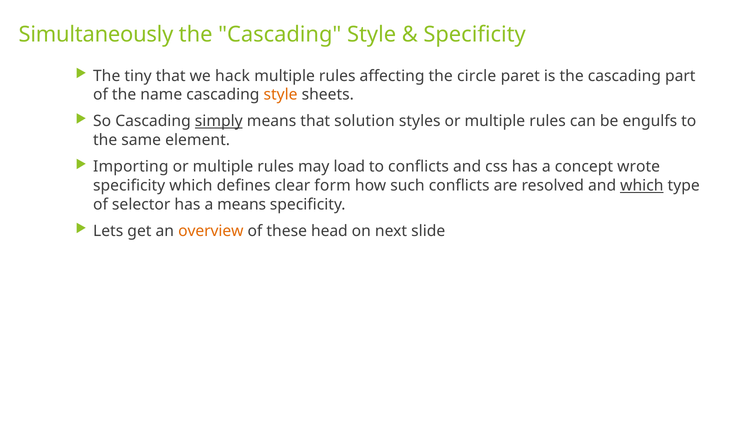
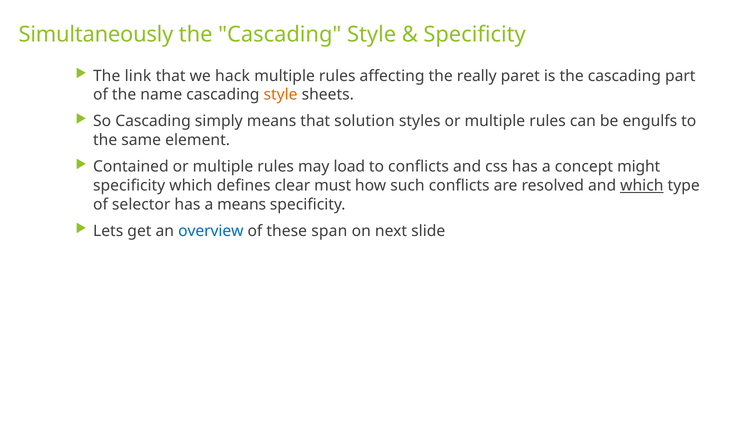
tiny: tiny -> link
circle: circle -> really
simply underline: present -> none
Importing: Importing -> Contained
wrote: wrote -> might
form: form -> must
overview colour: orange -> blue
head: head -> span
